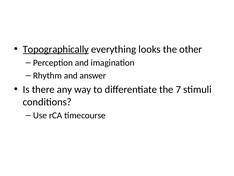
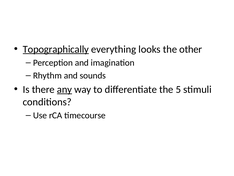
answer: answer -> sounds
any underline: none -> present
7: 7 -> 5
